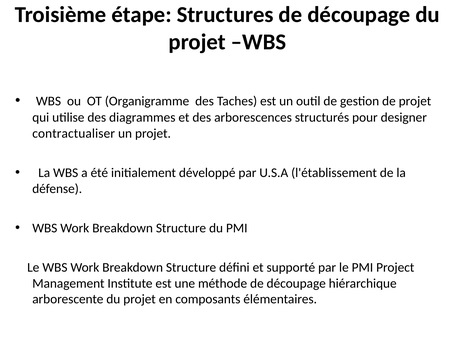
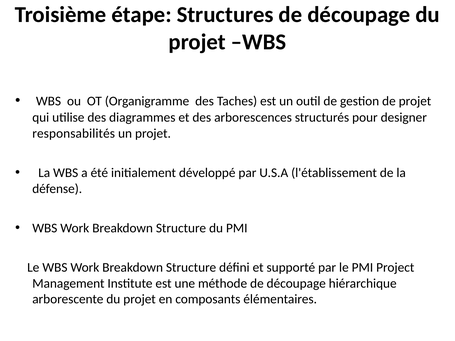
contractualiser: contractualiser -> responsabilités
